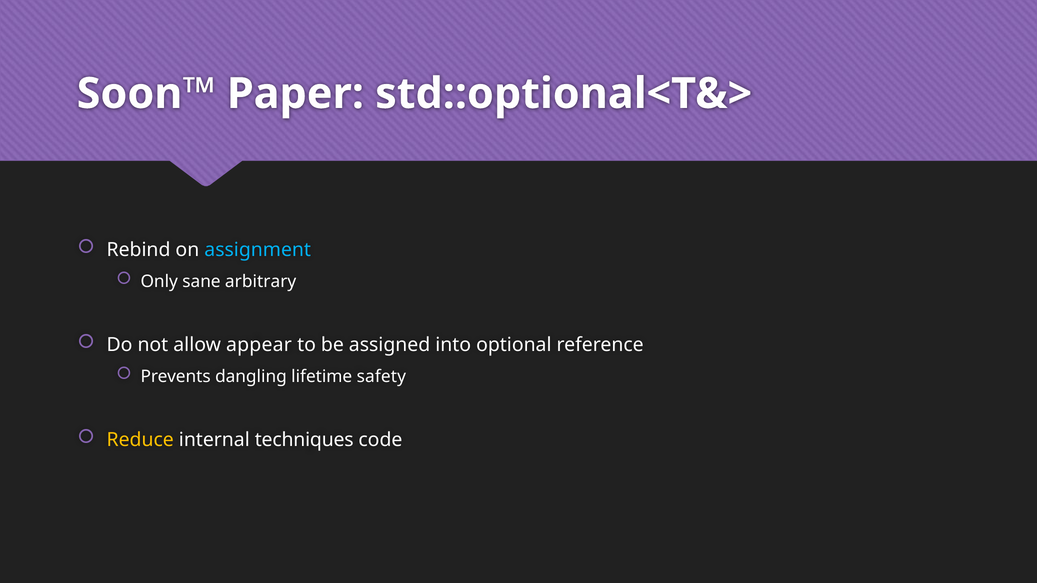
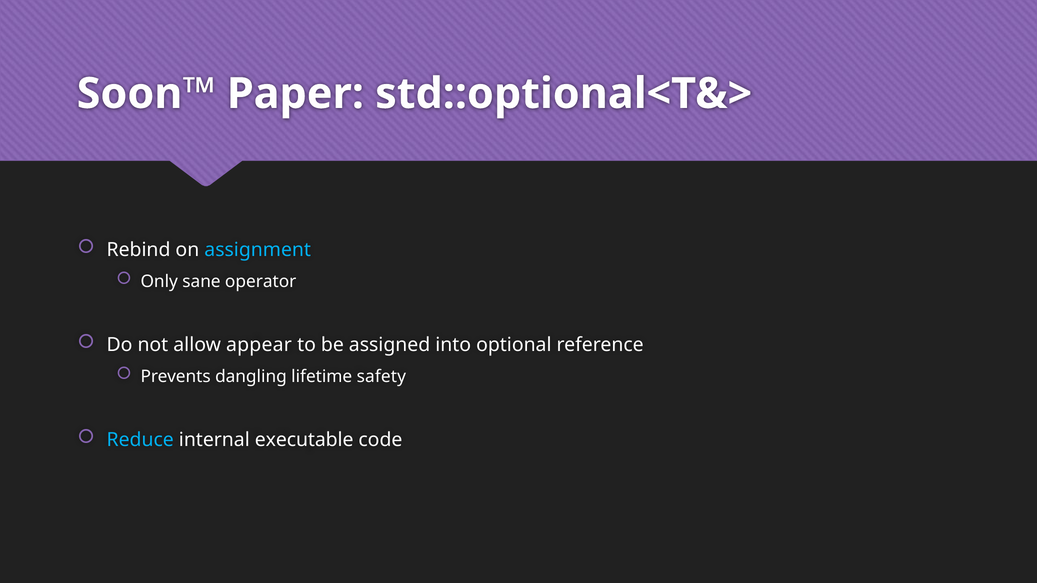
arbitrary: arbitrary -> operator
Reduce colour: yellow -> light blue
techniques: techniques -> executable
